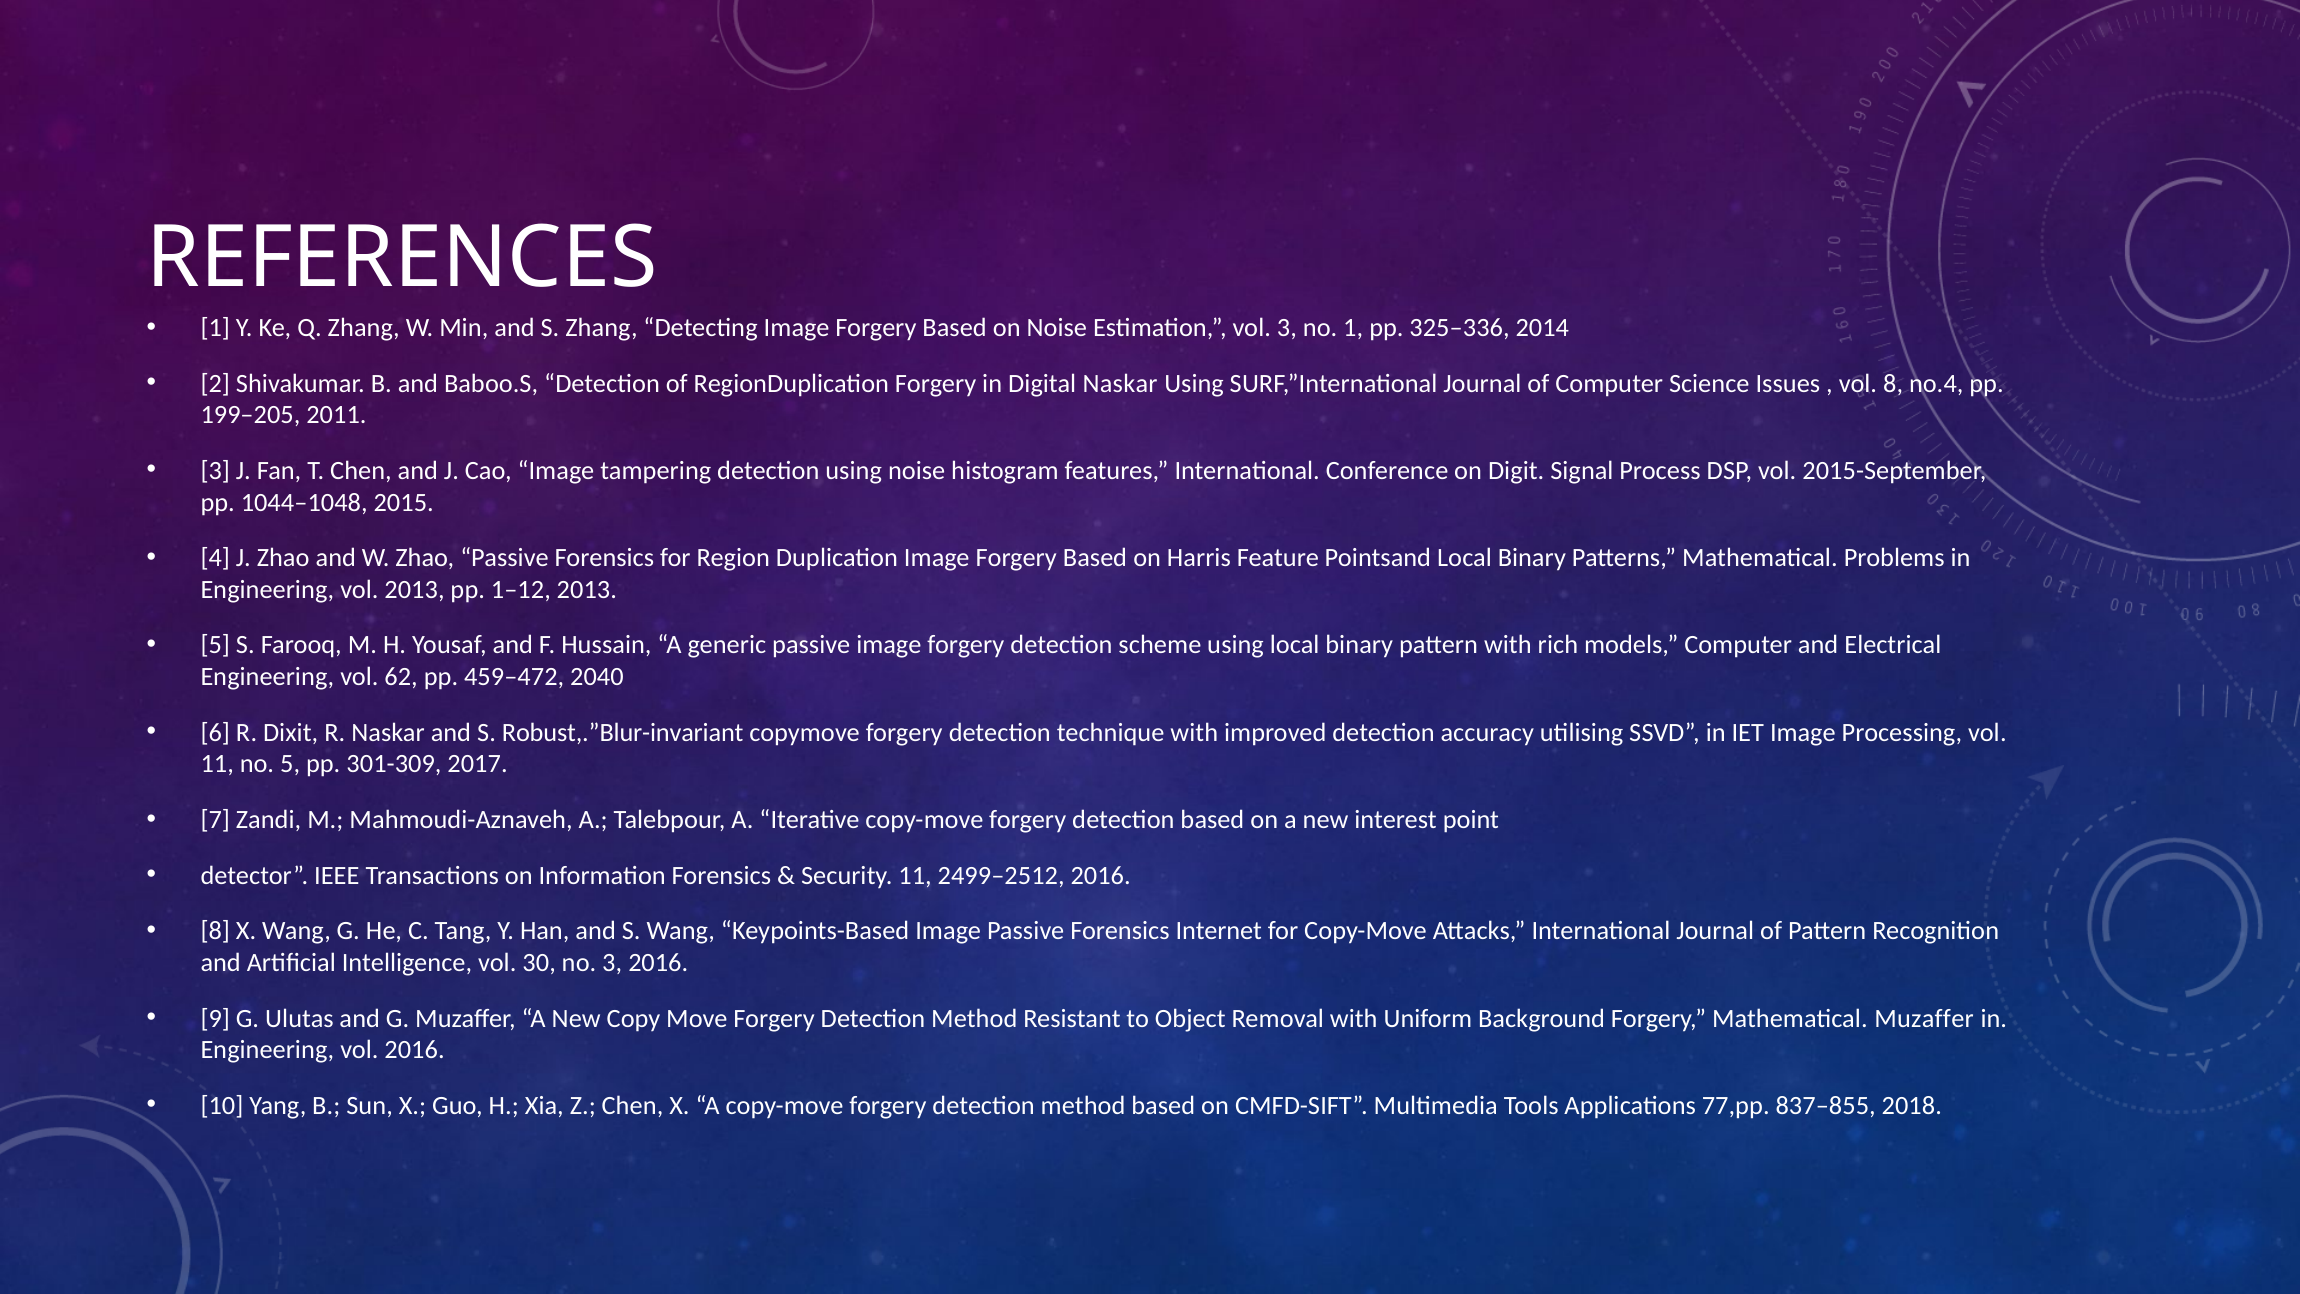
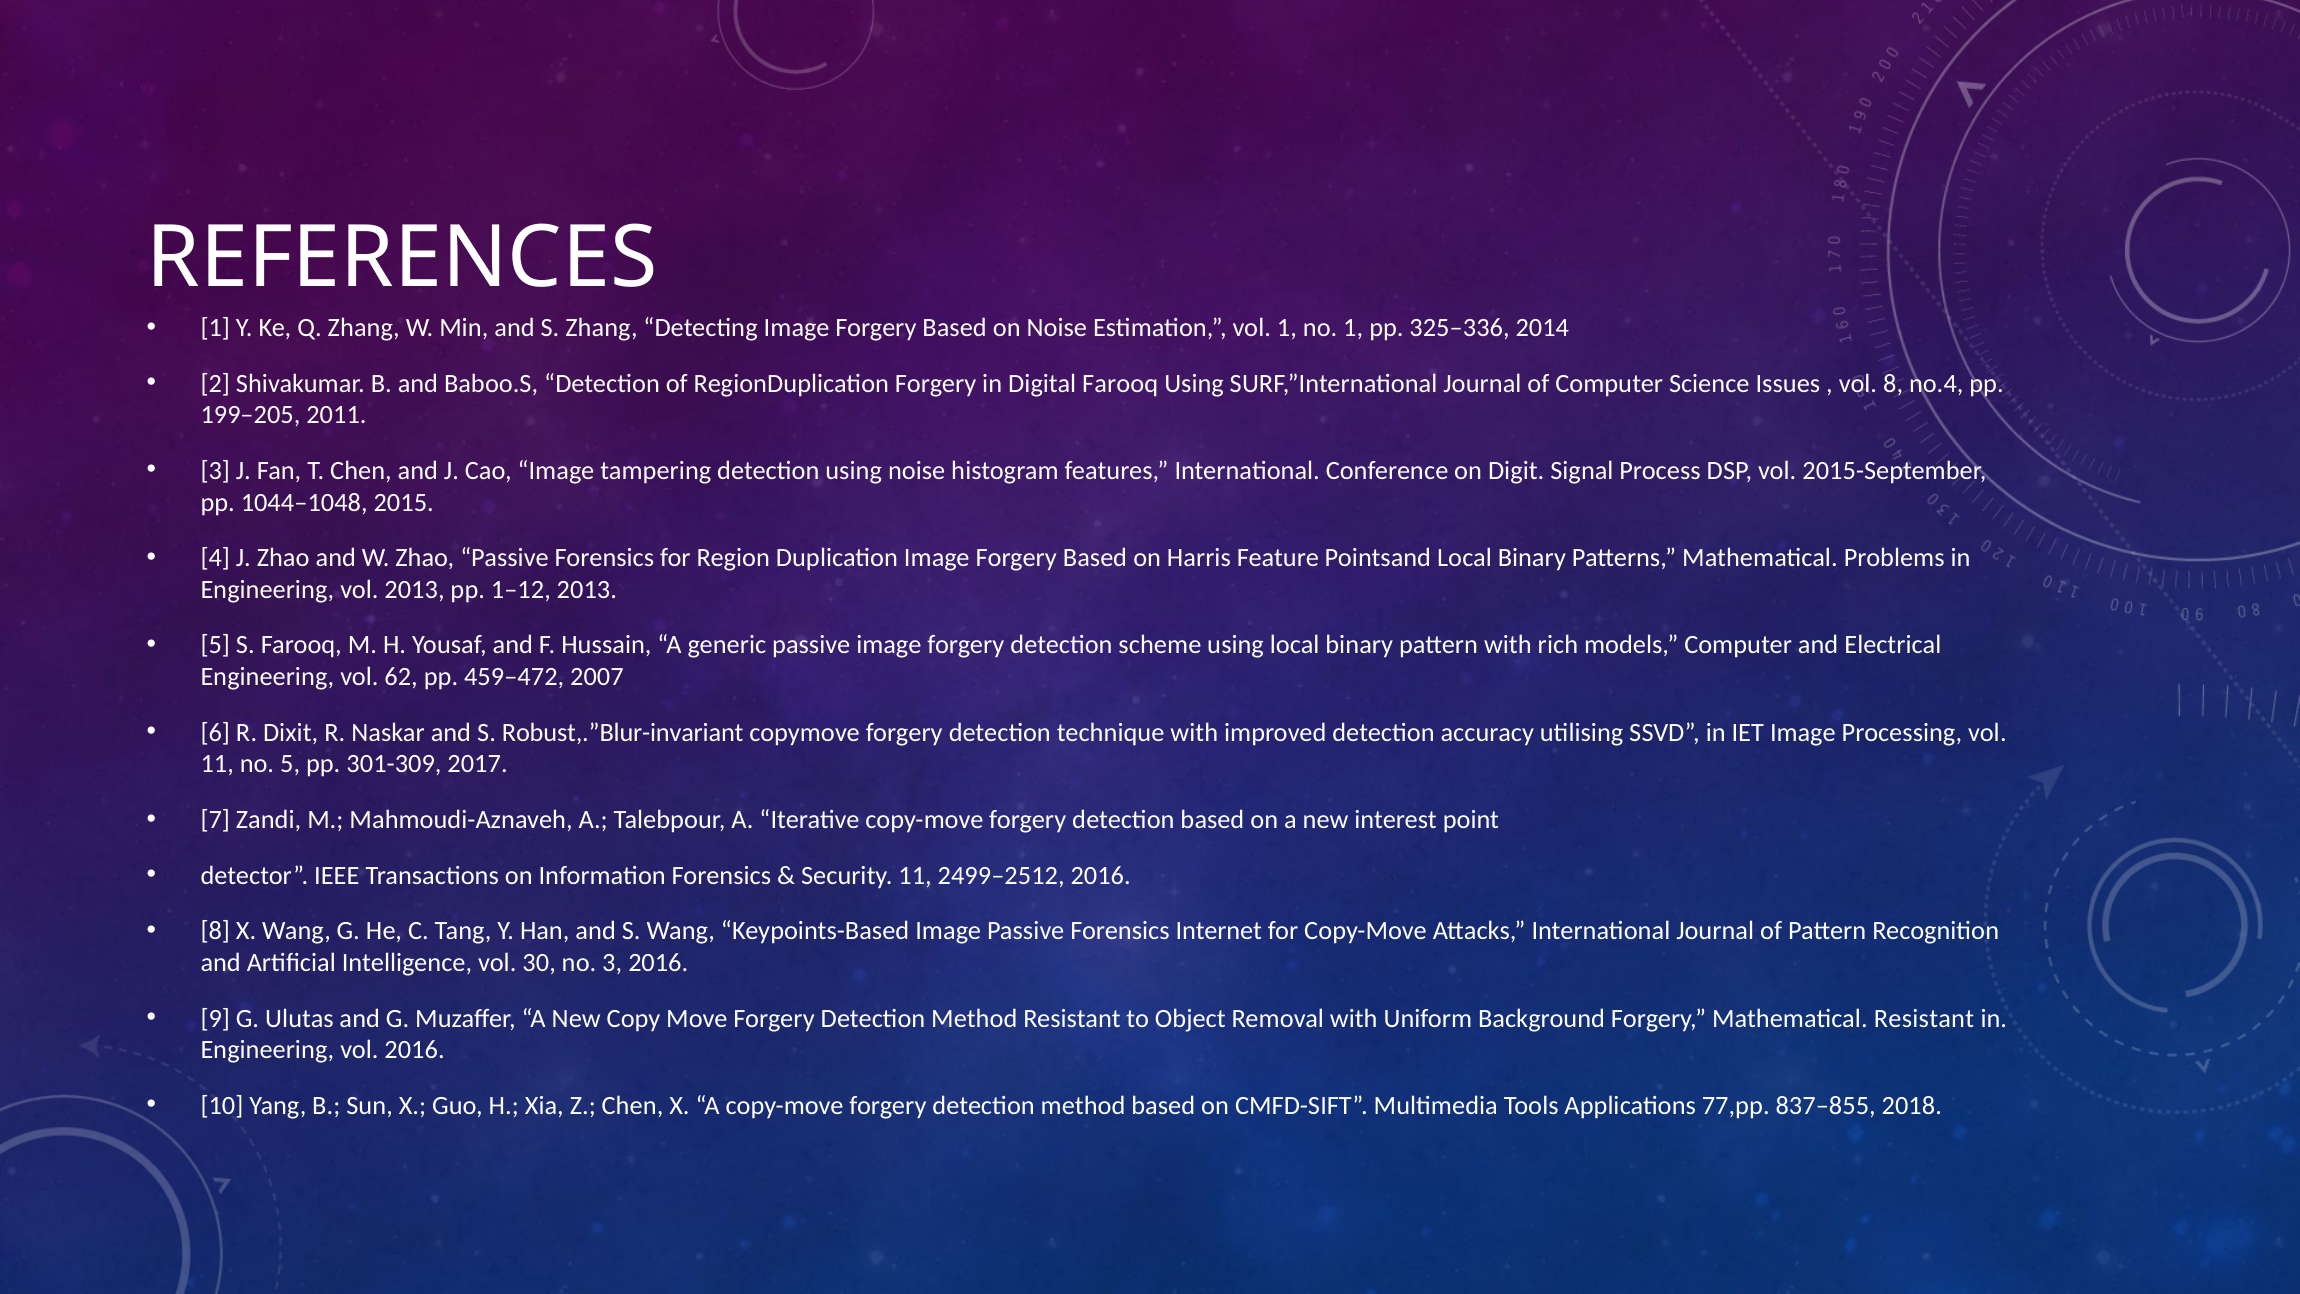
vol 3: 3 -> 1
Digital Naskar: Naskar -> Farooq
2040: 2040 -> 2007
Mathematical Muzaffer: Muzaffer -> Resistant
